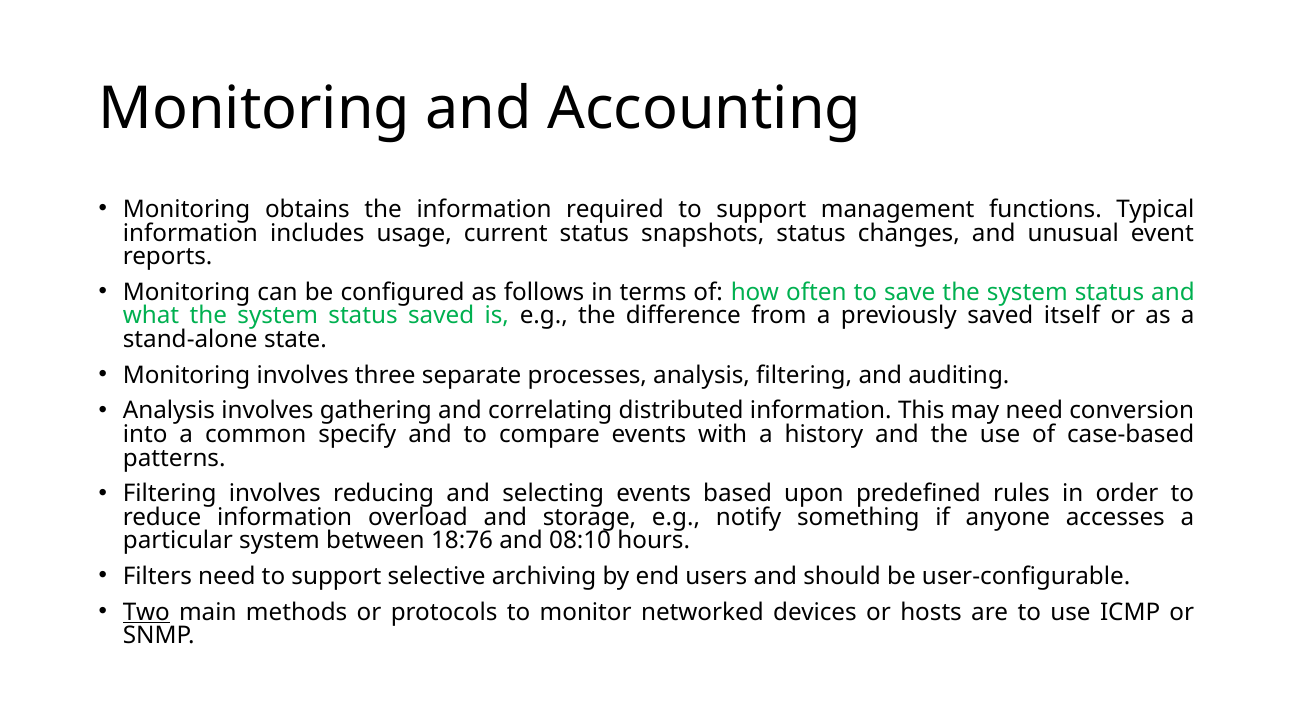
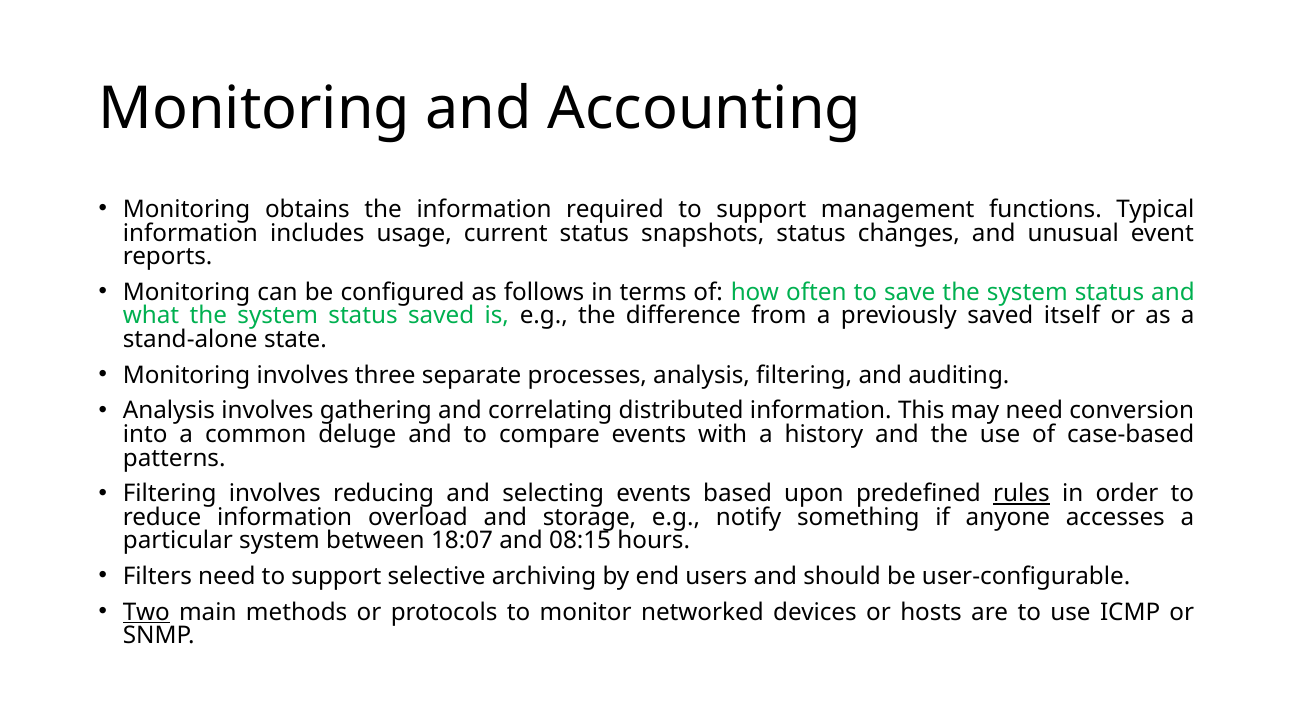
specify: specify -> deluge
rules underline: none -> present
18:76: 18:76 -> 18:07
08:10: 08:10 -> 08:15
